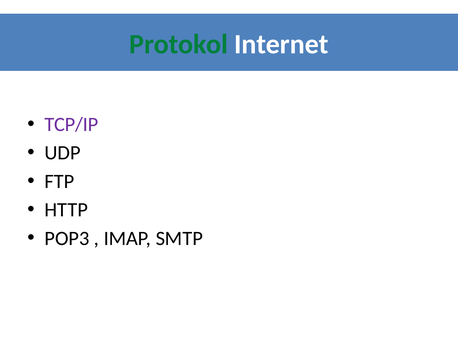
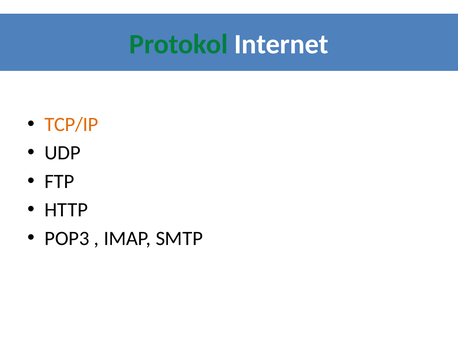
TCP/IP colour: purple -> orange
